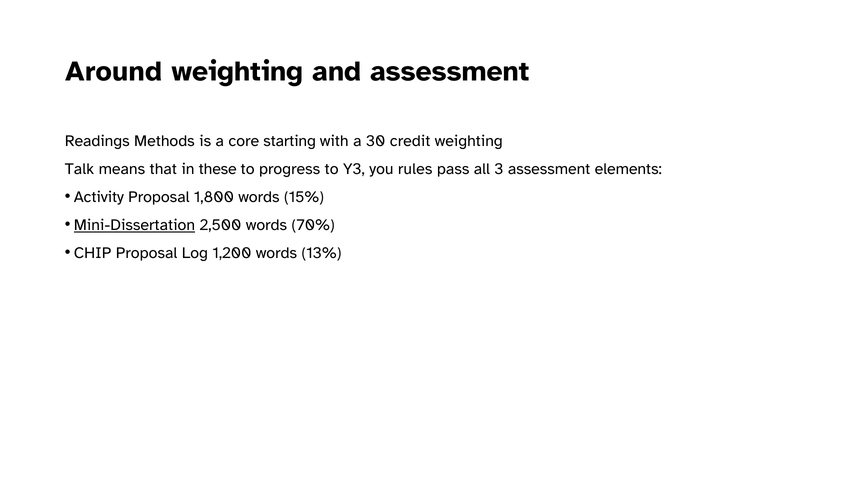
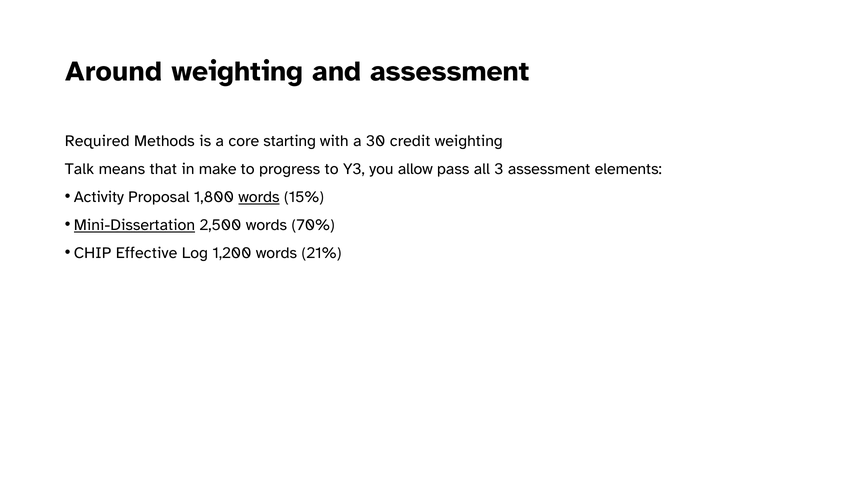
Readings: Readings -> Required
these: these -> make
rules: rules -> allow
words at (259, 197) underline: none -> present
CHIP Proposal: Proposal -> Effective
13%: 13% -> 21%
